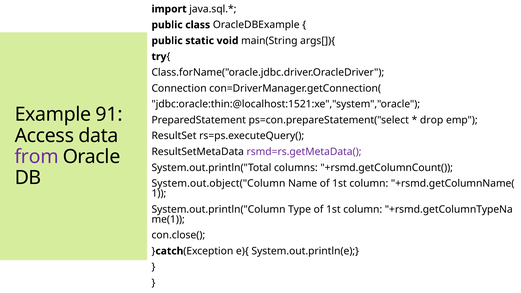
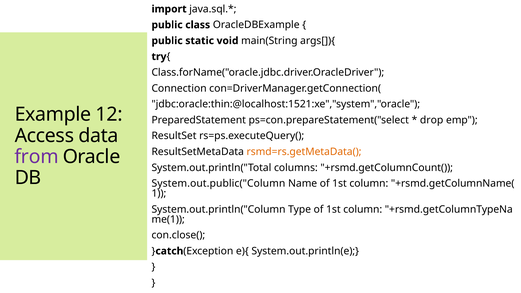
91: 91 -> 12
rsmd=rs.getMetaData( colour: purple -> orange
System.out.object("Column: System.out.object("Column -> System.out.public("Column
